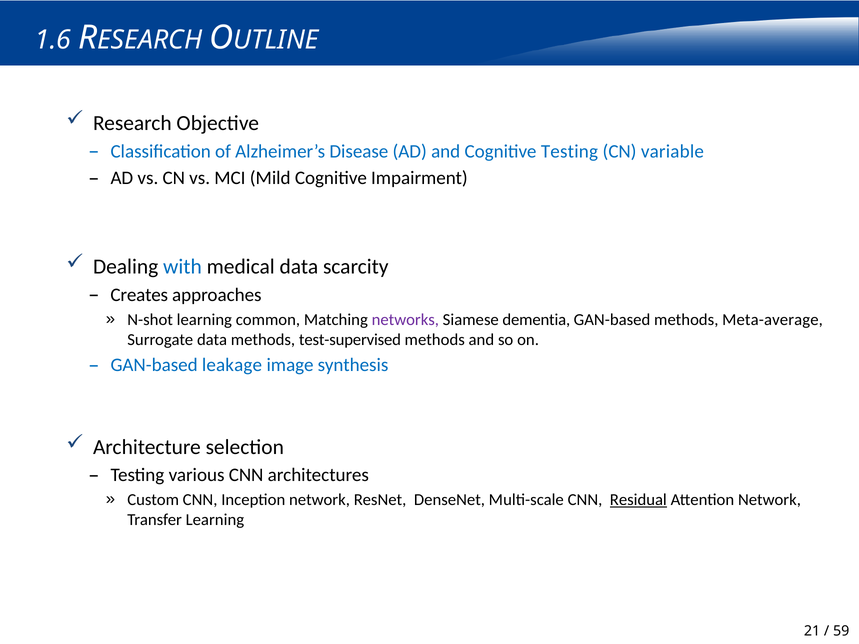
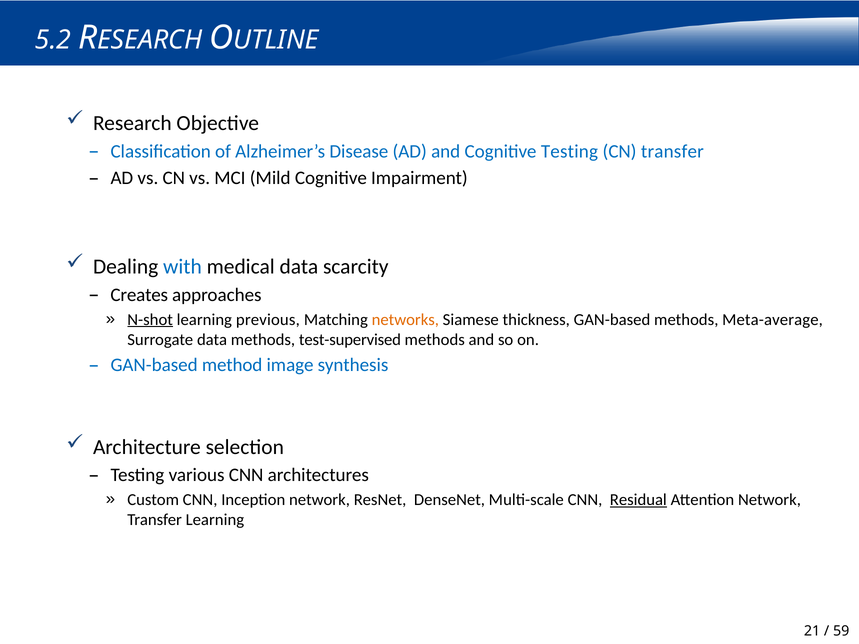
1.6: 1.6 -> 5.2
CN variable: variable -> transfer
N-shot underline: none -> present
common: common -> previous
networks colour: purple -> orange
dementia: dementia -> thickness
leakage: leakage -> method
